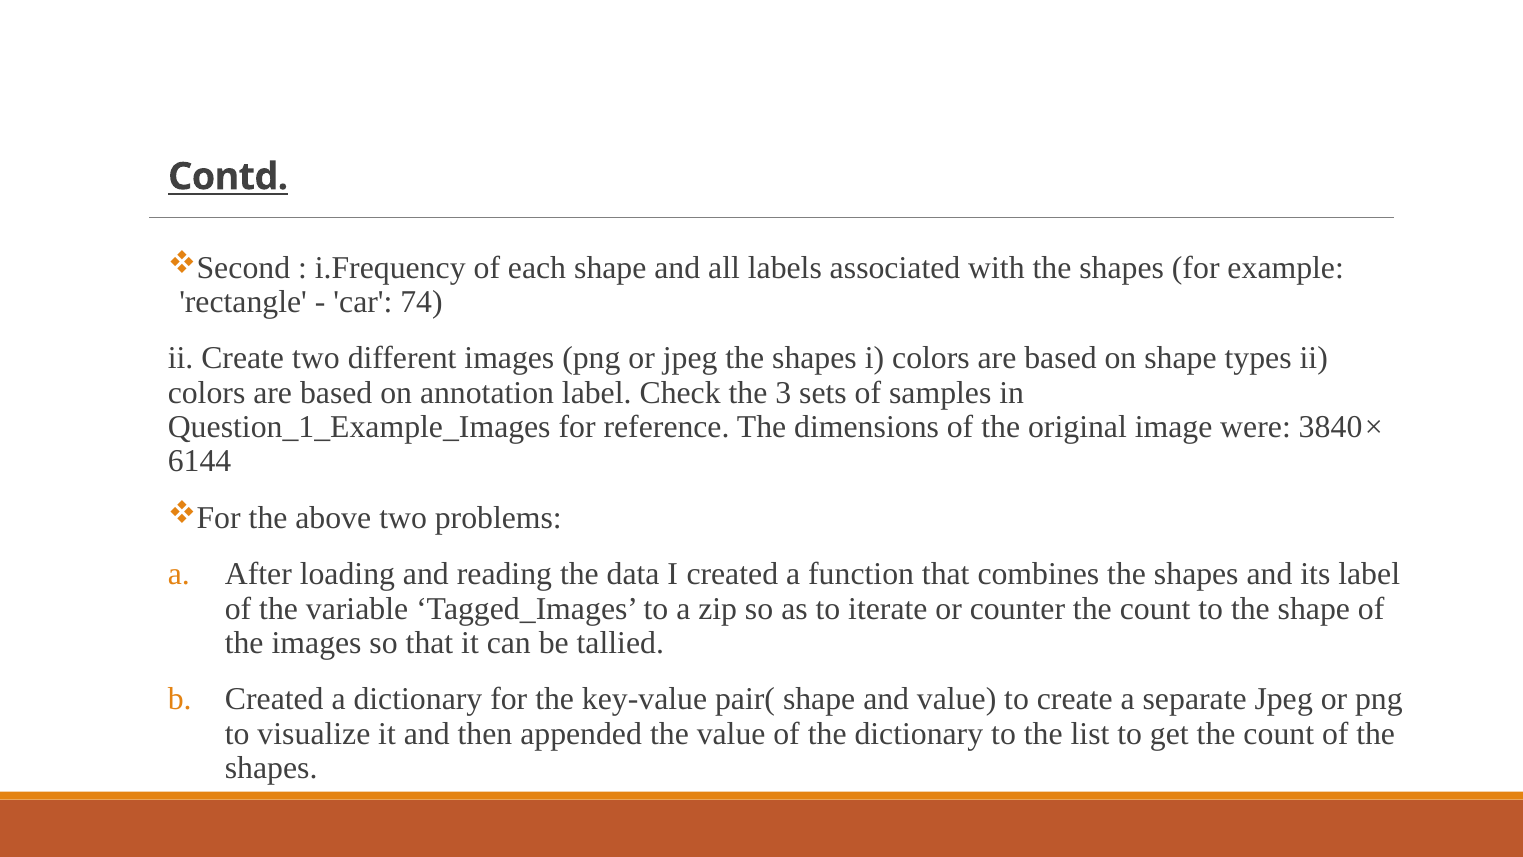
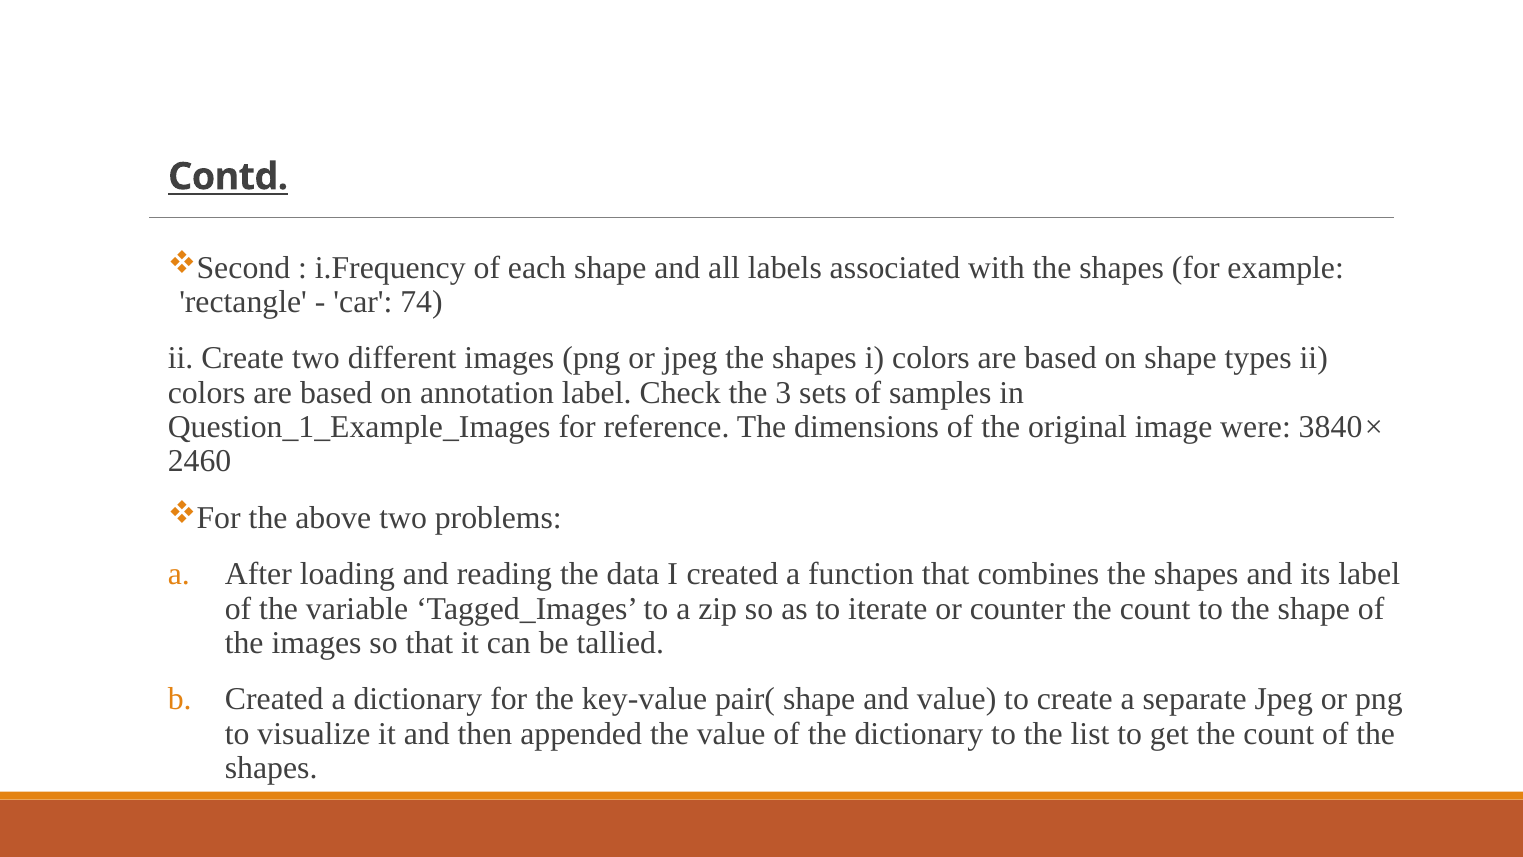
6144: 6144 -> 2460
